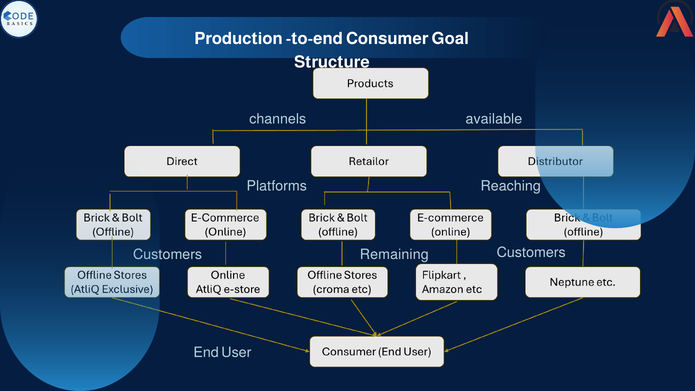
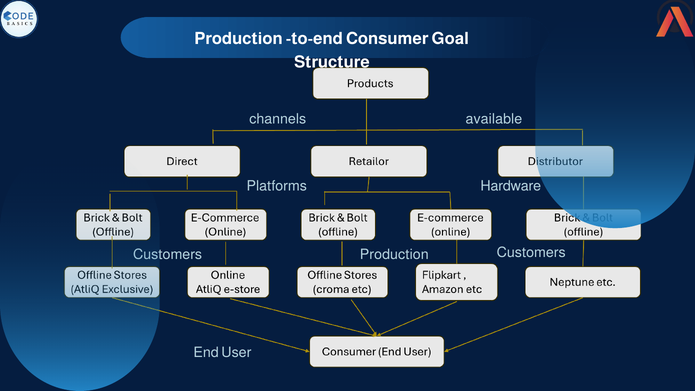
Reaching: Reaching -> Hardware
Remaining at (394, 255): Remaining -> Production
